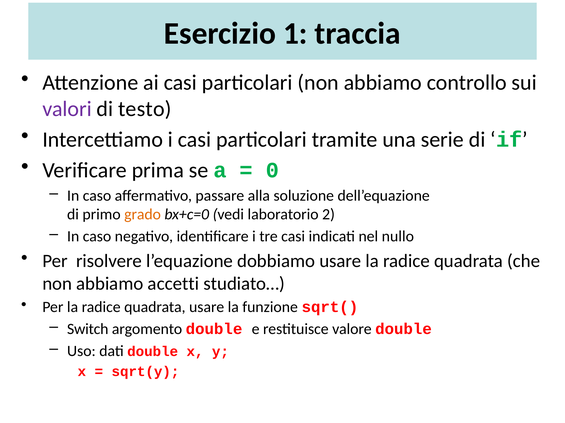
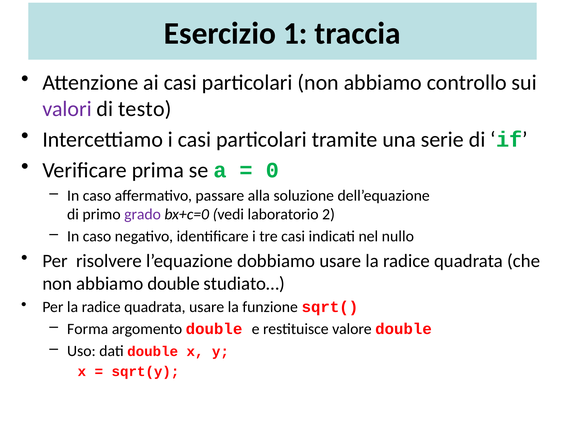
grado colour: orange -> purple
abbiamo accetti: accetti -> double
Switch: Switch -> Forma
